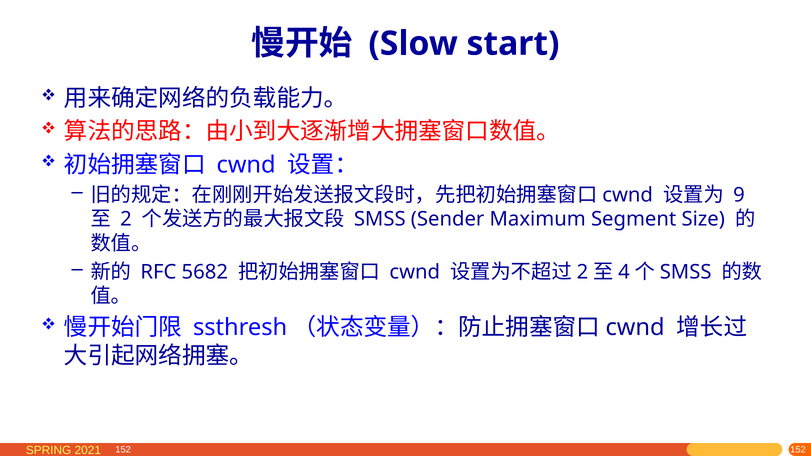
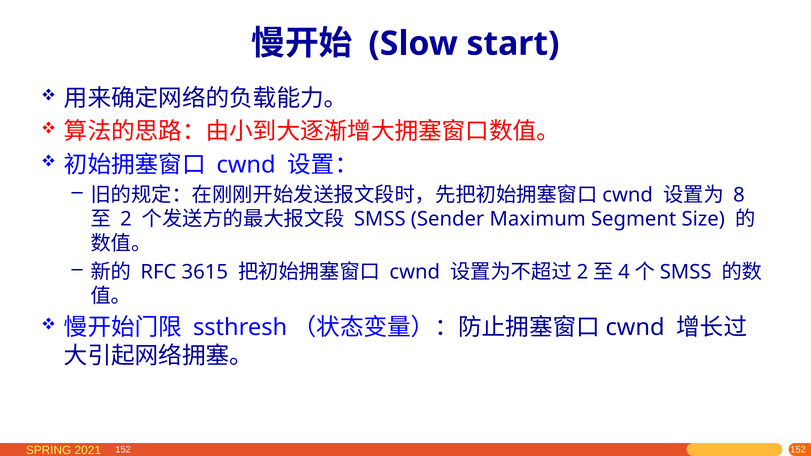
9: 9 -> 8
5682: 5682 -> 3615
